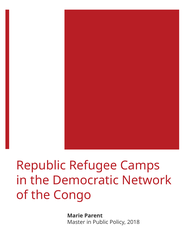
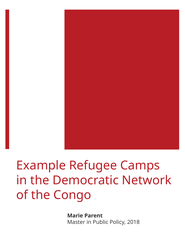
Republic: Republic -> Example
